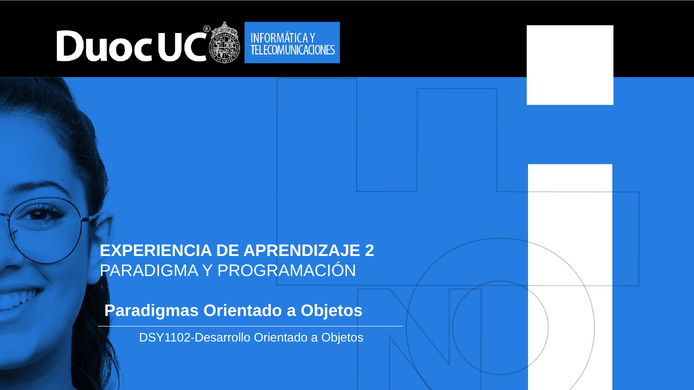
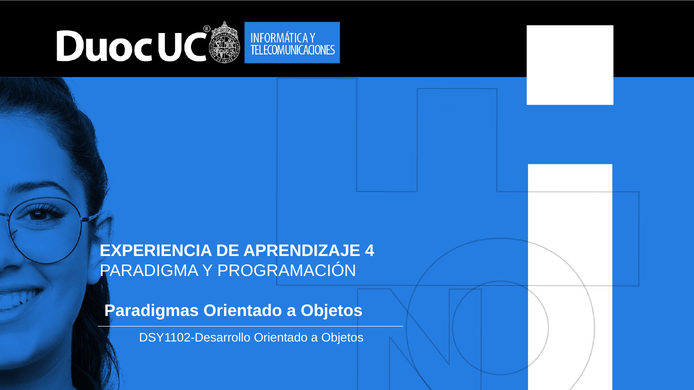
2: 2 -> 4
